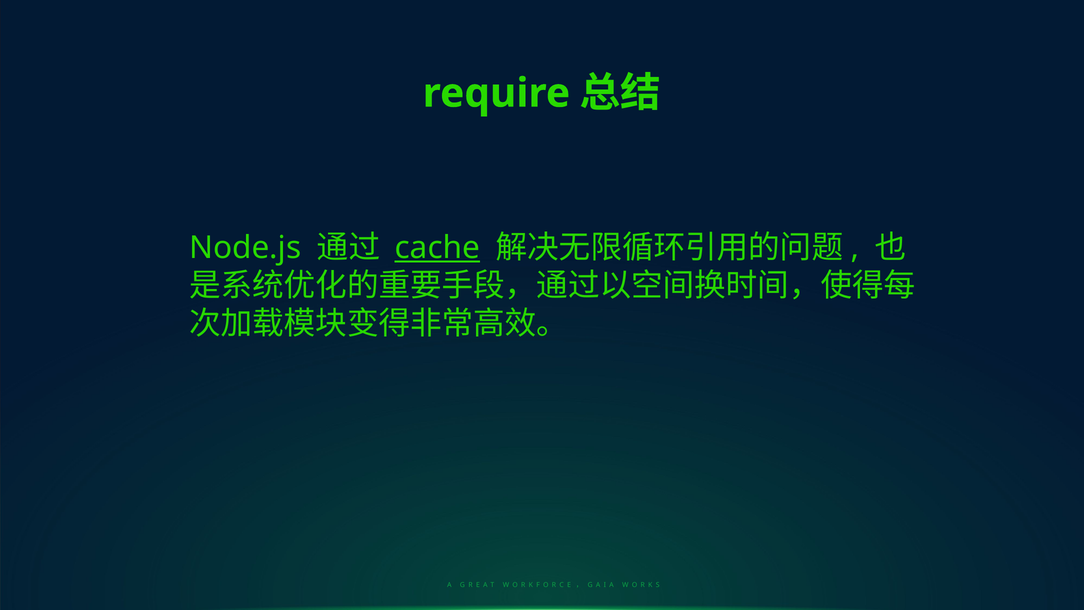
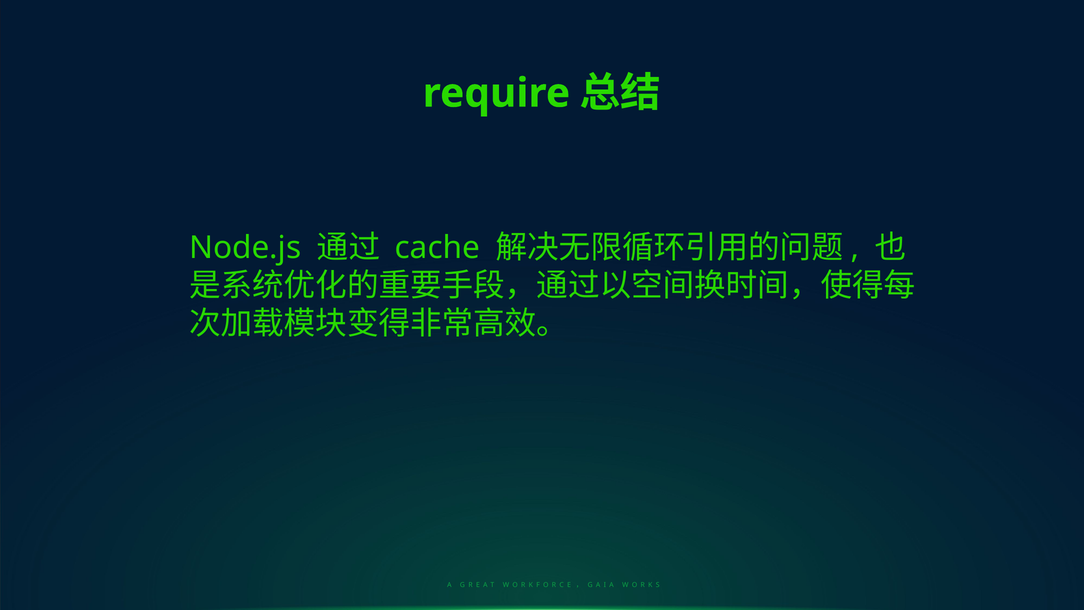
cache underline: present -> none
